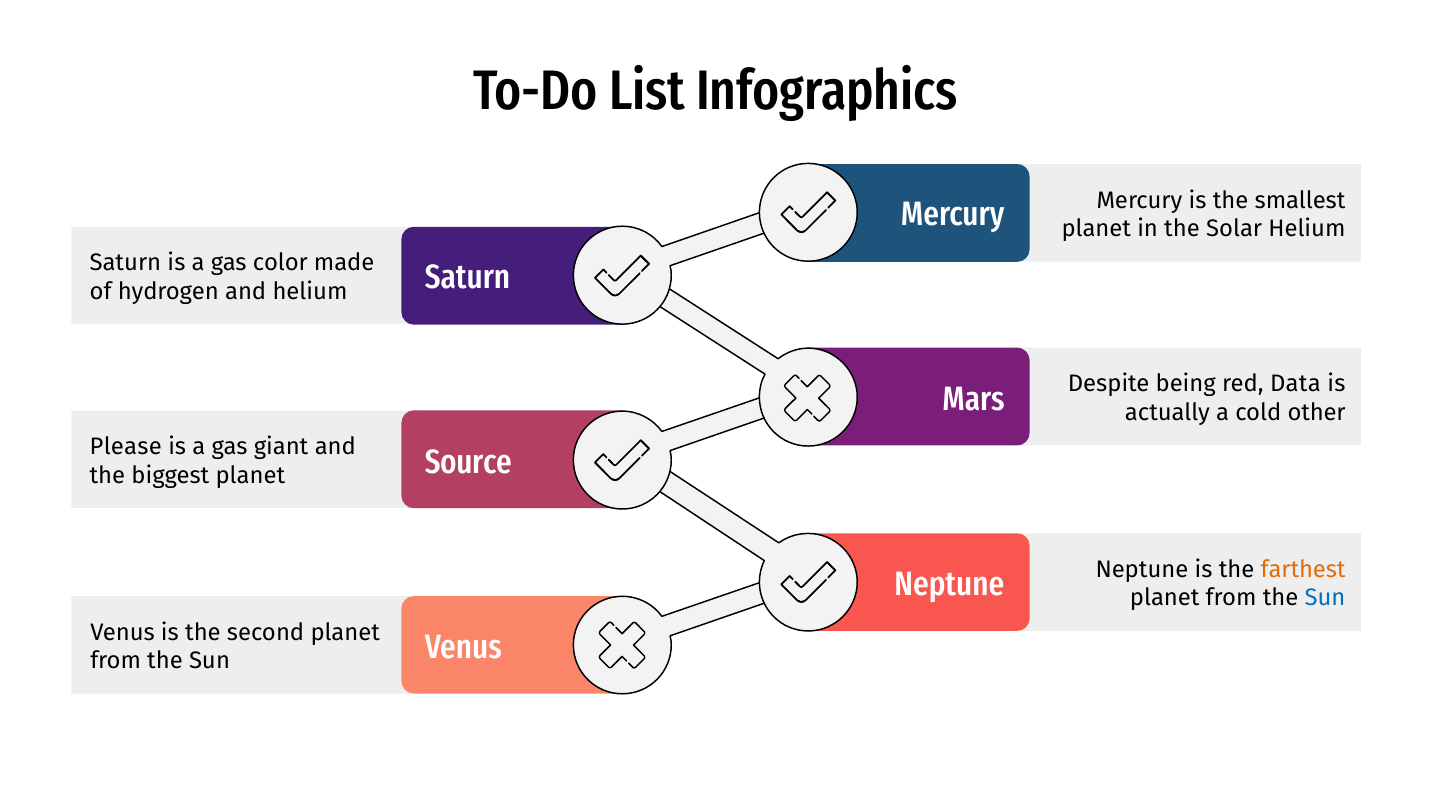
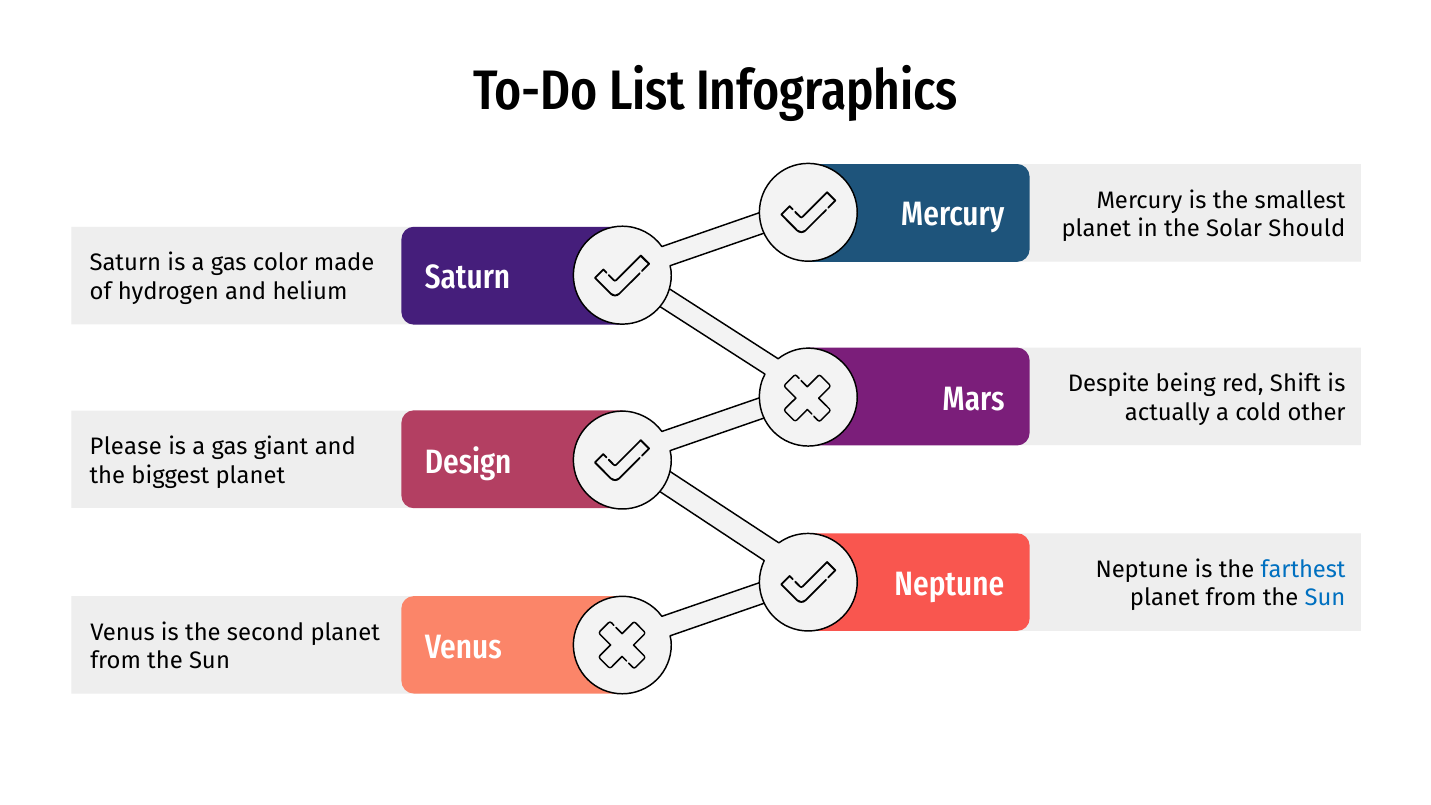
Solar Helium: Helium -> Should
Data: Data -> Shift
Source: Source -> Design
farthest colour: orange -> blue
